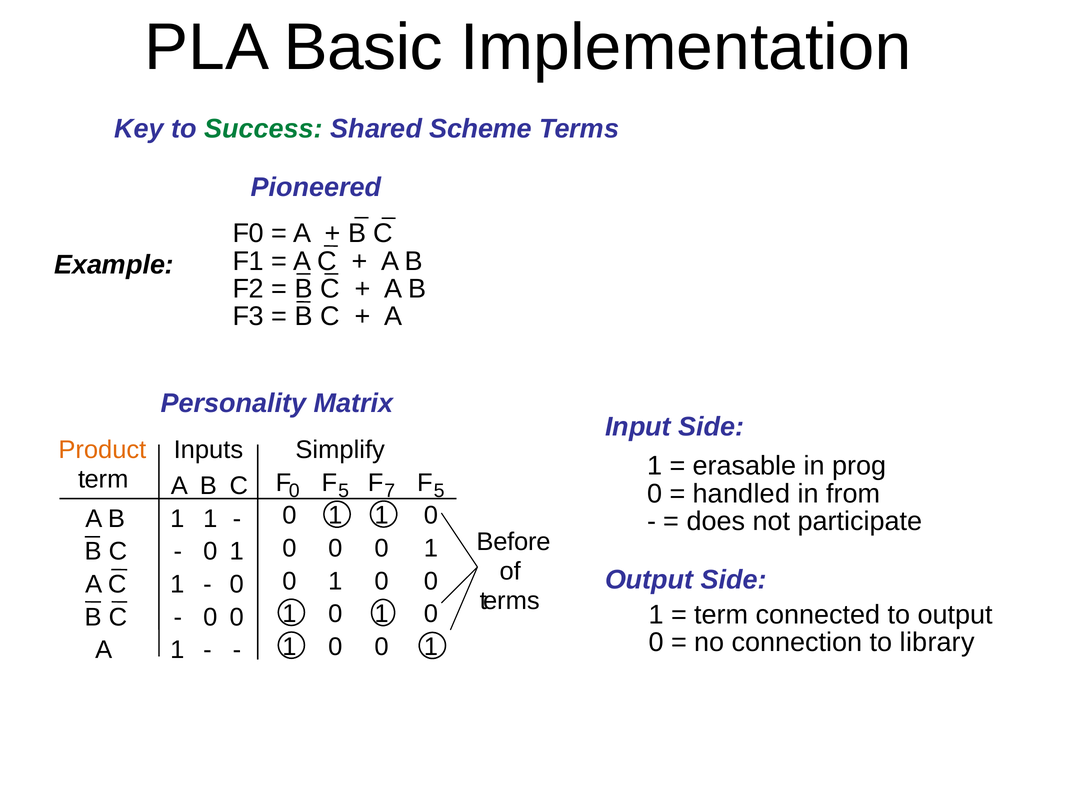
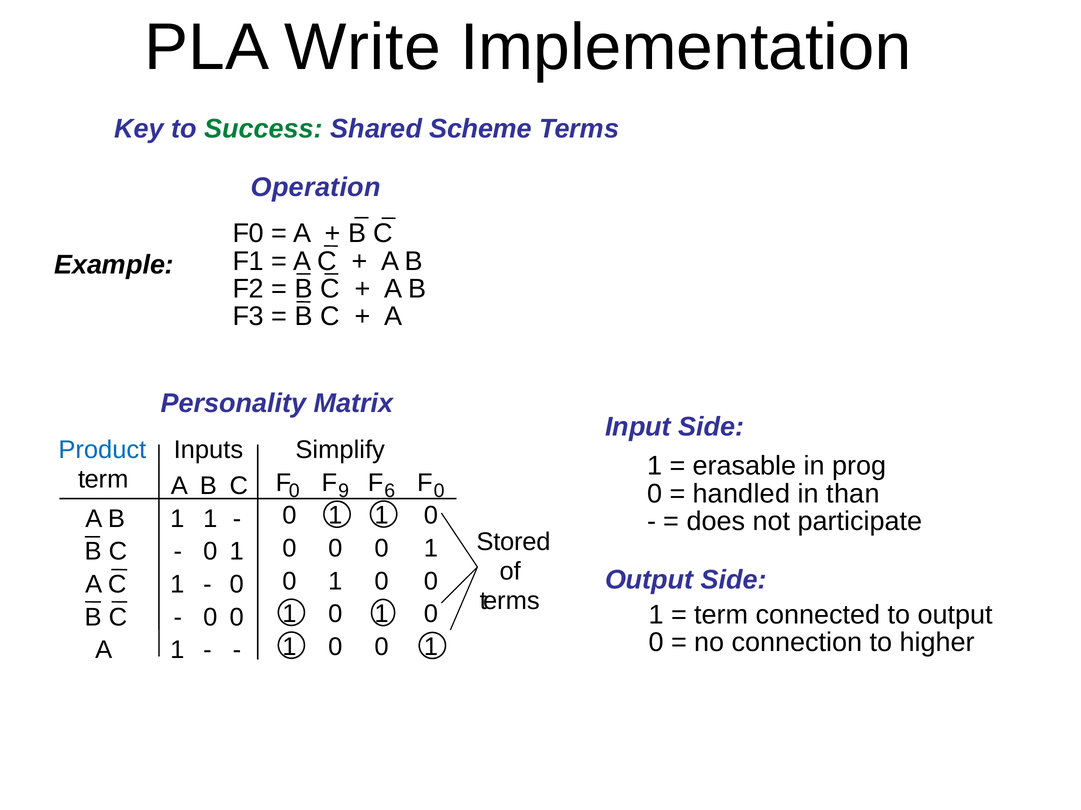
Basic: Basic -> Write
Pioneered: Pioneered -> Operation
Product colour: orange -> blue
5 at (344, 491): 5 -> 9
7: 7 -> 6
5 at (439, 491): 5 -> 0
from: from -> than
Before: Before -> Stored
library: library -> higher
